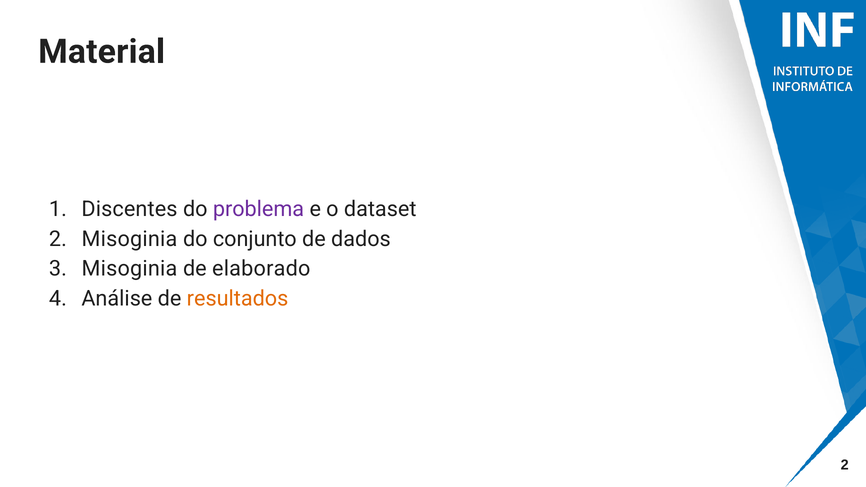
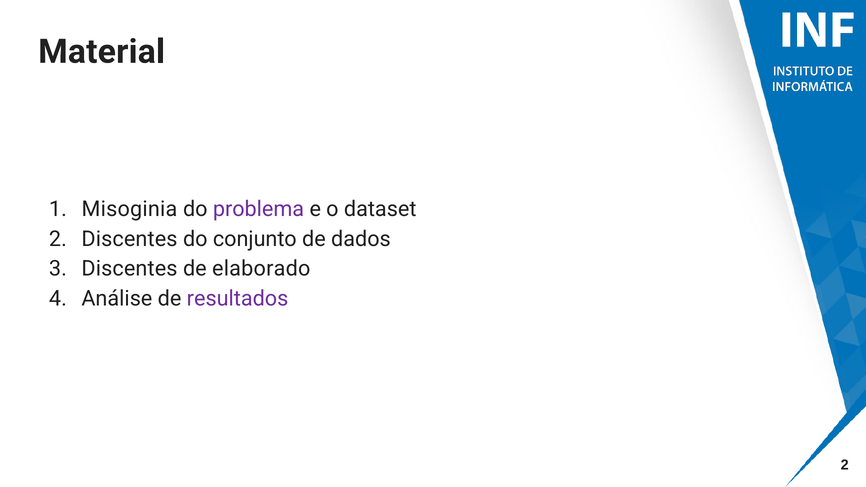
Discentes: Discentes -> Misoginia
Misoginia at (129, 239): Misoginia -> Discentes
Misoginia at (129, 269): Misoginia -> Discentes
resultados colour: orange -> purple
